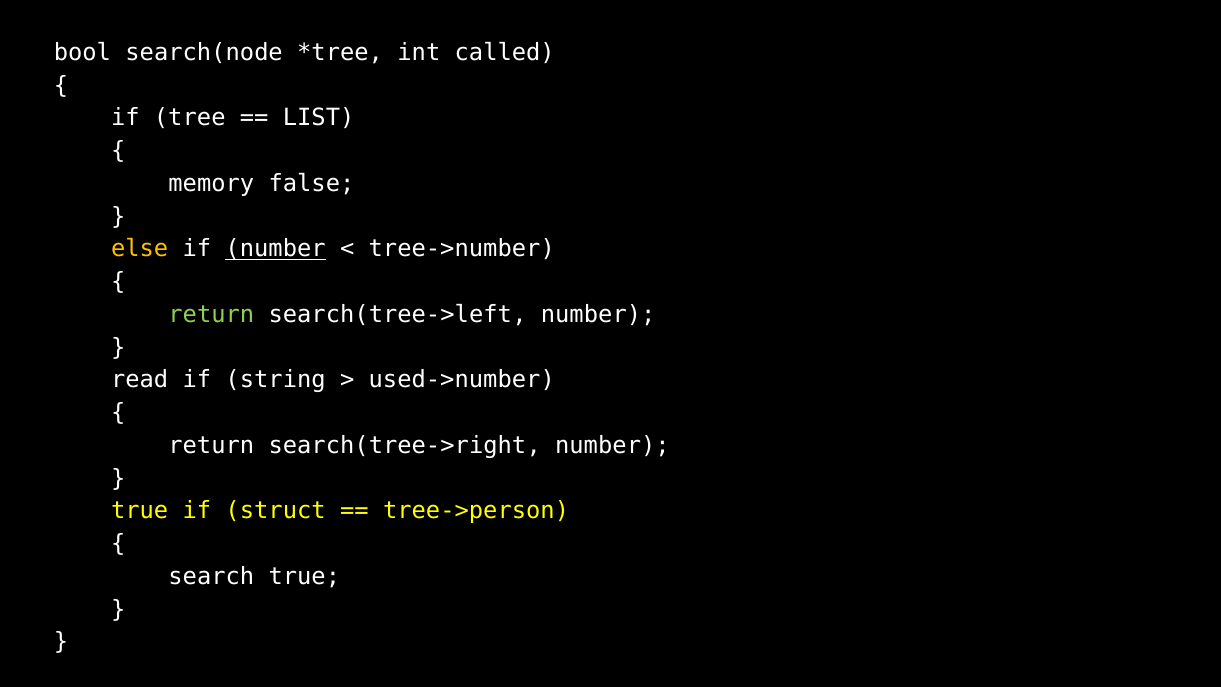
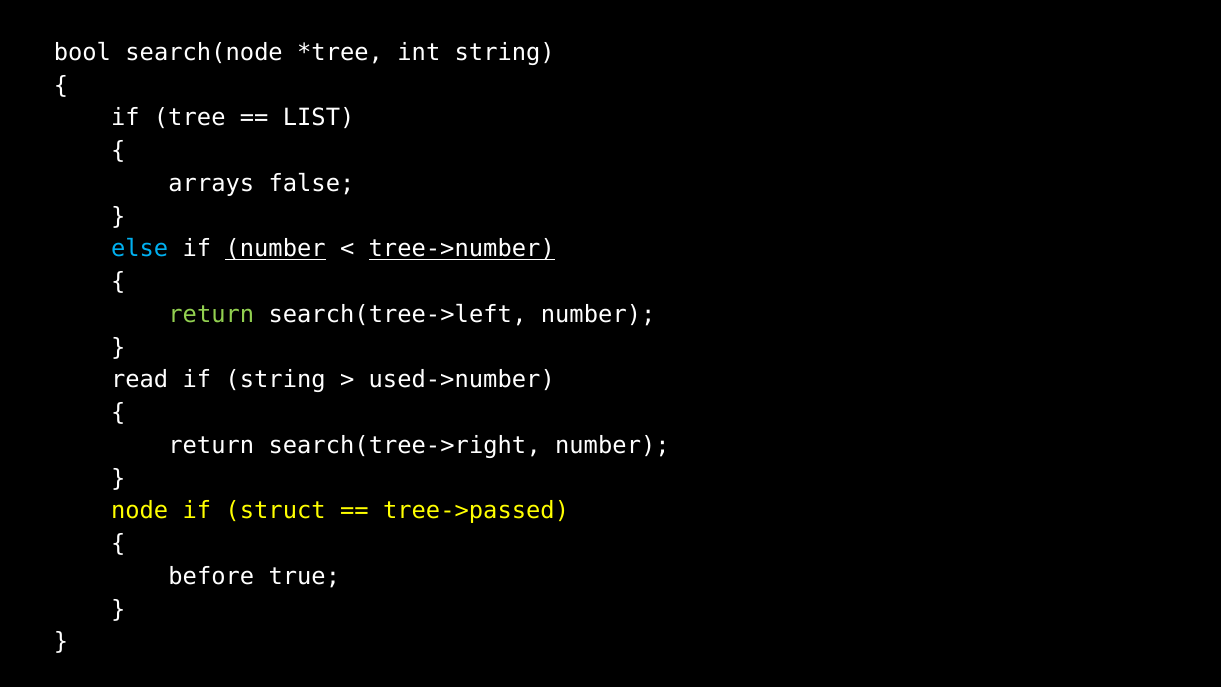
int called: called -> string
memory: memory -> arrays
else colour: yellow -> light blue
tree->number underline: none -> present
true at (140, 511): true -> node
tree->person: tree->person -> tree->passed
search: search -> before
